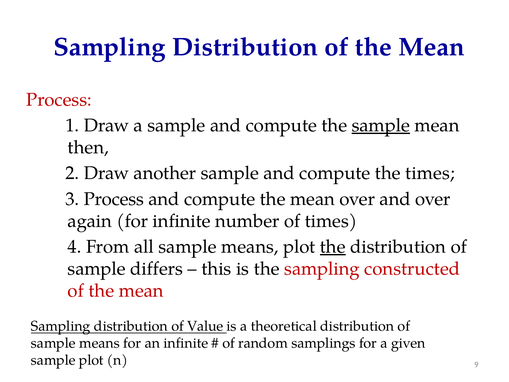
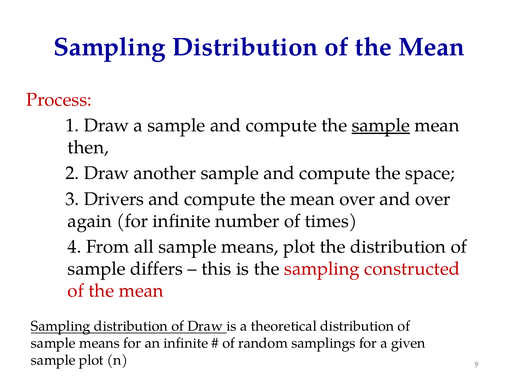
the times: times -> space
3 Process: Process -> Drivers
the at (333, 247) underline: present -> none
of Value: Value -> Draw
